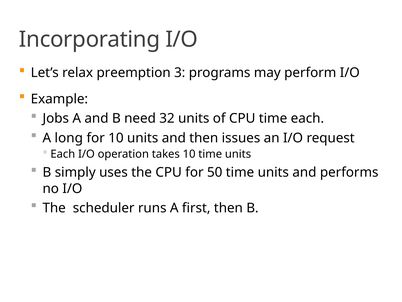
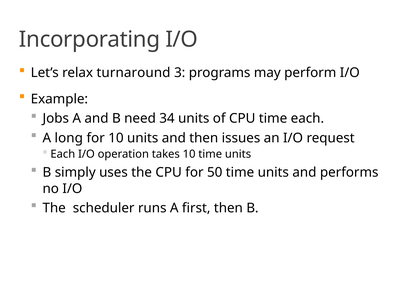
preemption: preemption -> turnaround
32: 32 -> 34
